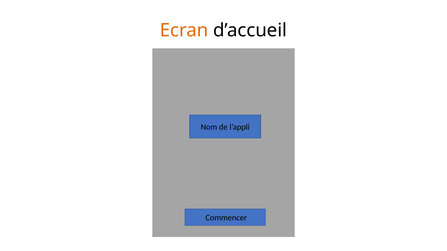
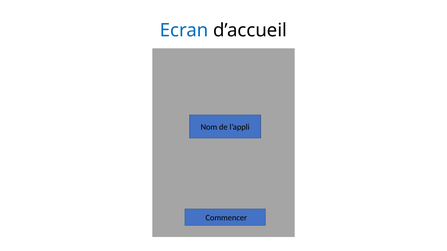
Ecran colour: orange -> blue
